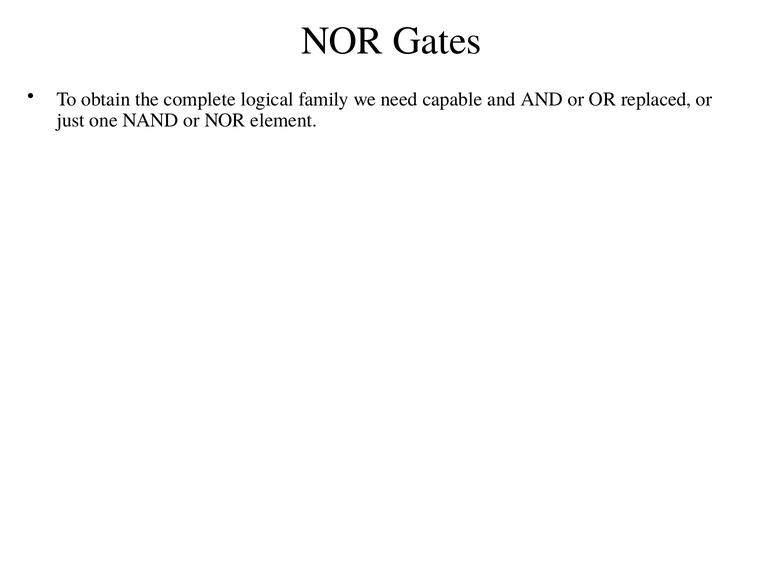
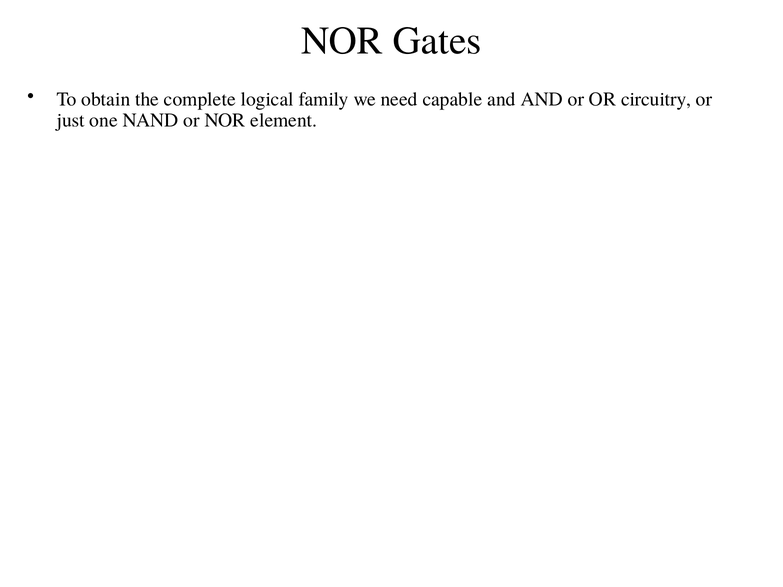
replaced: replaced -> circuitry
